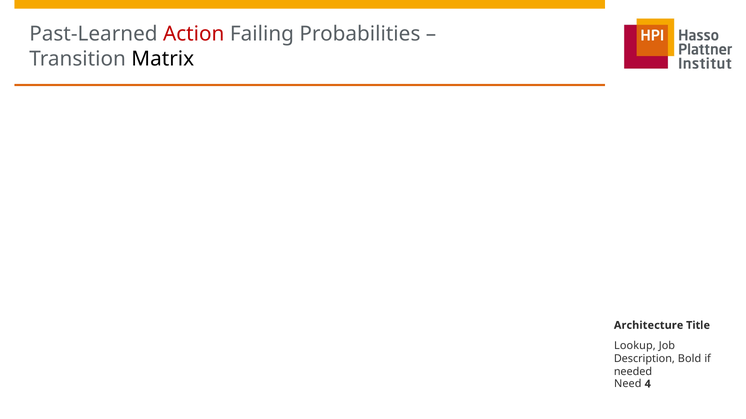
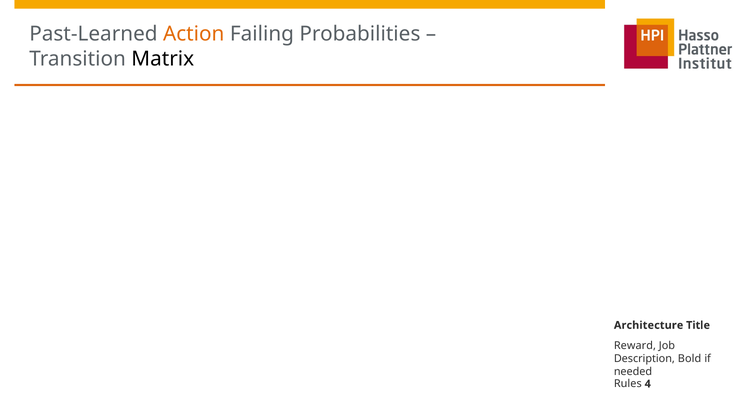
Action colour: red -> orange
Lookup: Lookup -> Reward
Need: Need -> Rules
